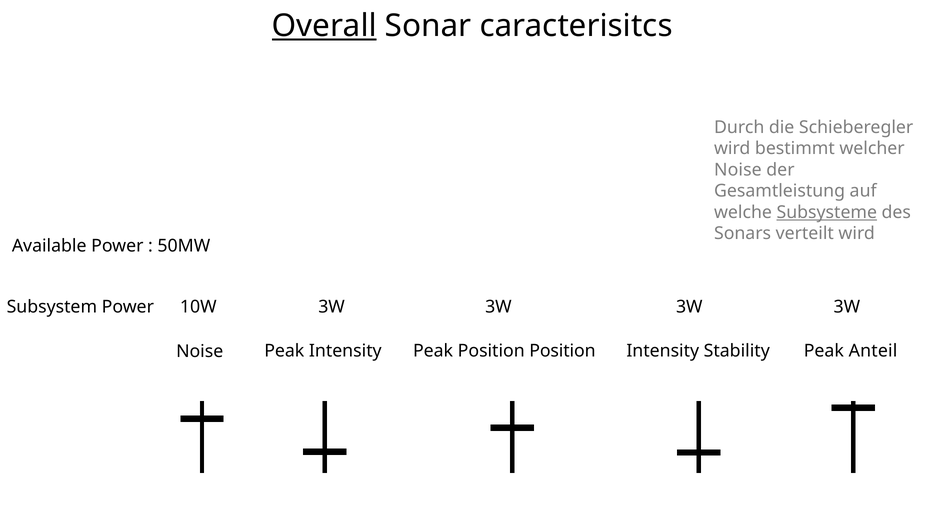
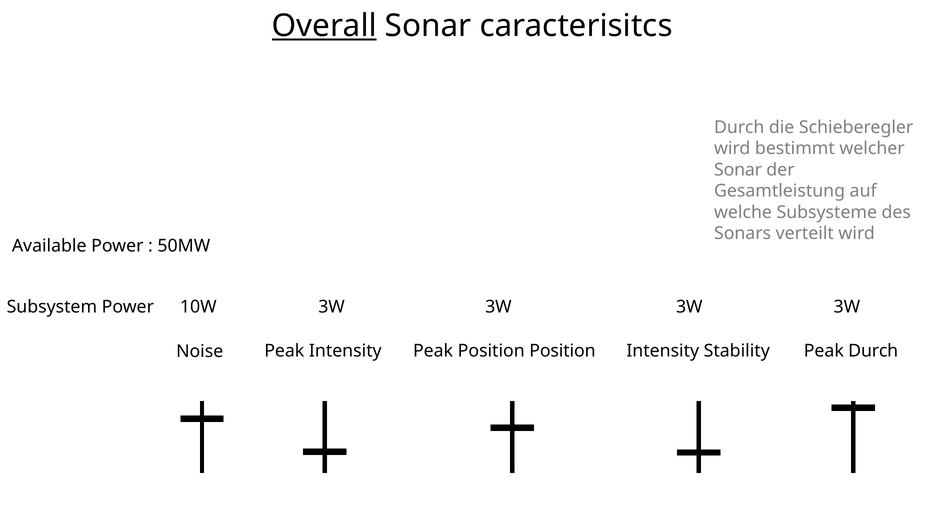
Noise at (738, 170): Noise -> Sonar
Subsysteme underline: present -> none
Peak Anteil: Anteil -> Durch
